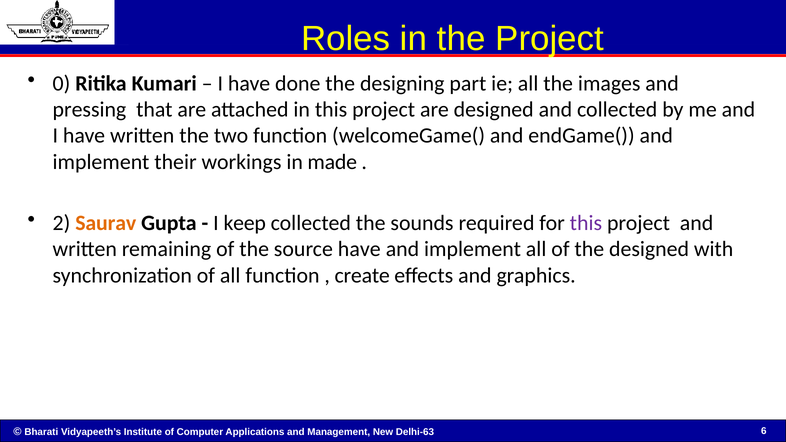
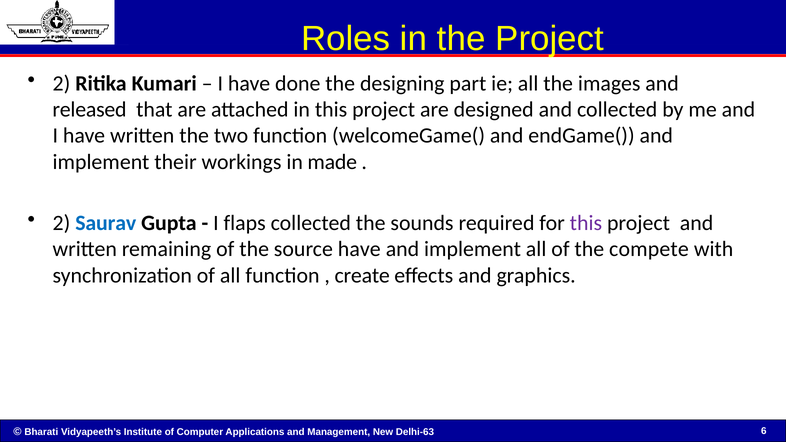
0 at (61, 83): 0 -> 2
pressing: pressing -> released
Saurav colour: orange -> blue
keep: keep -> flaps
the designed: designed -> compete
